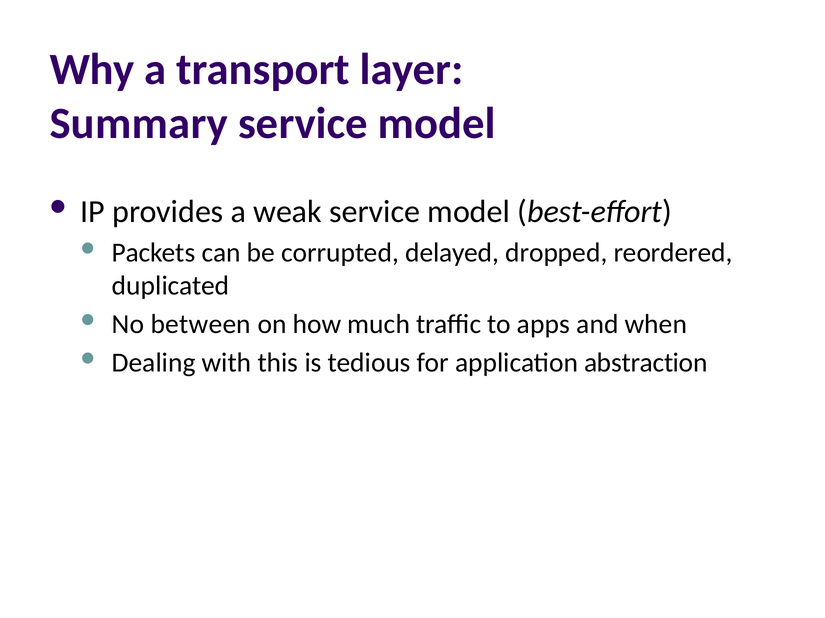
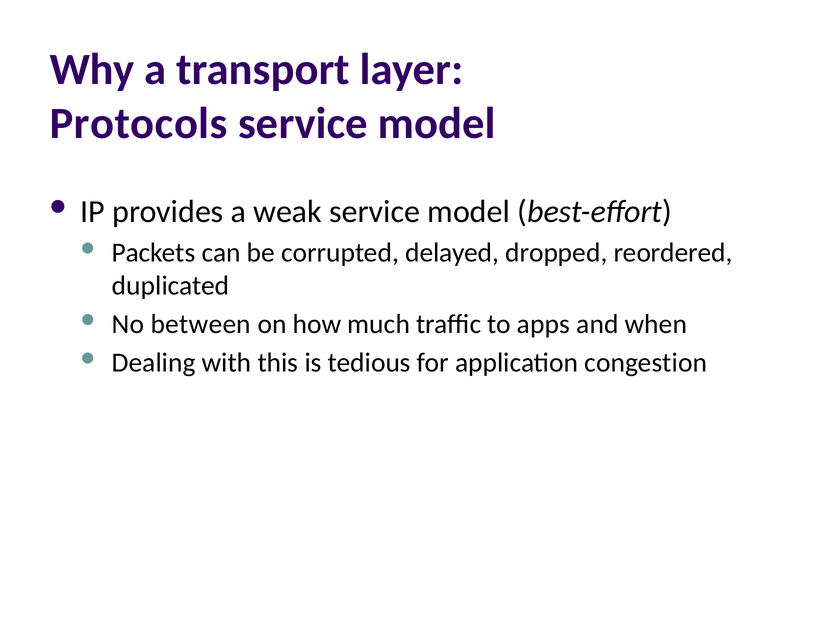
Summary: Summary -> Protocols
abstraction: abstraction -> congestion
